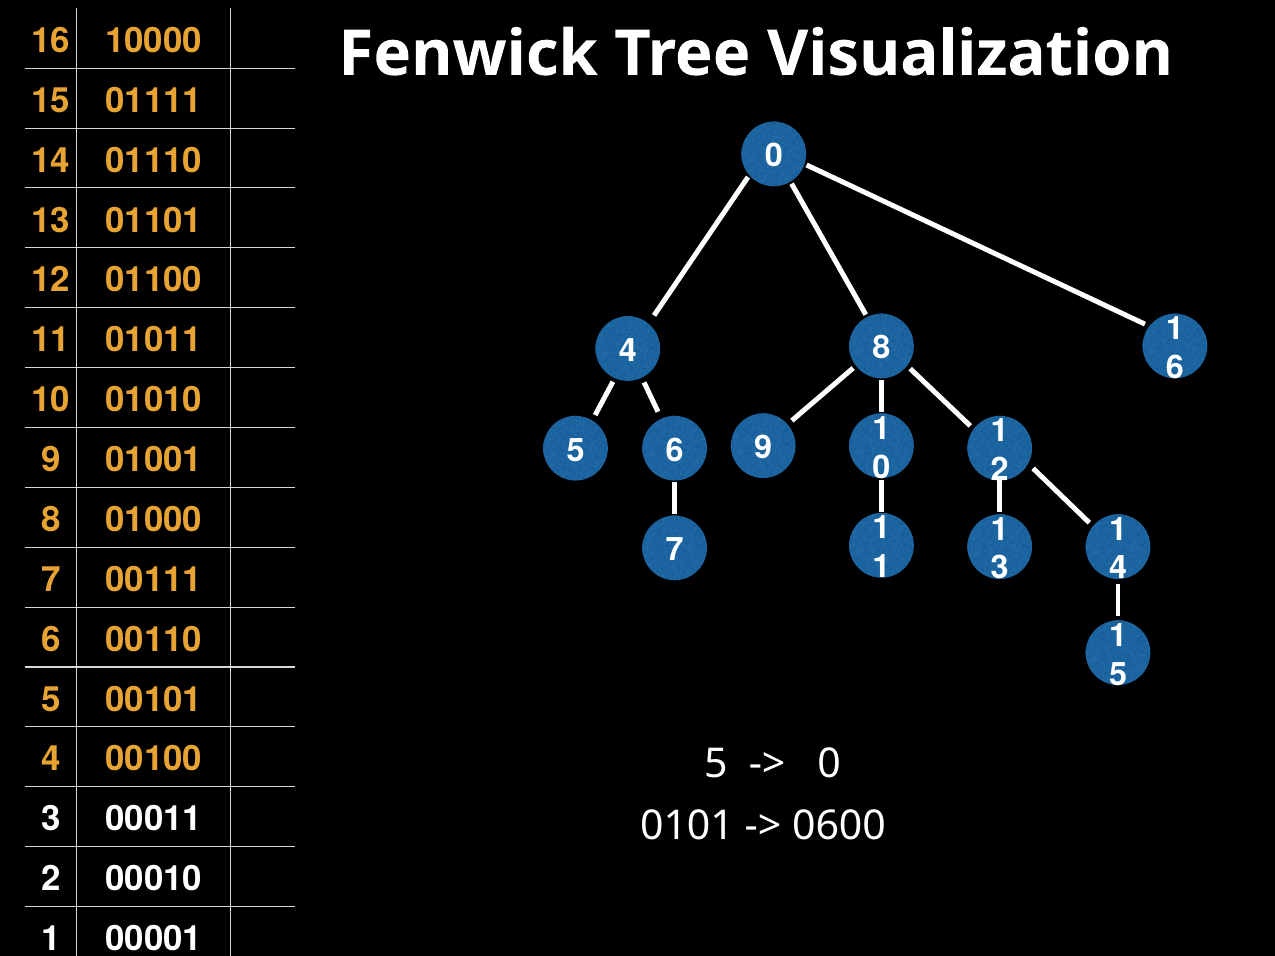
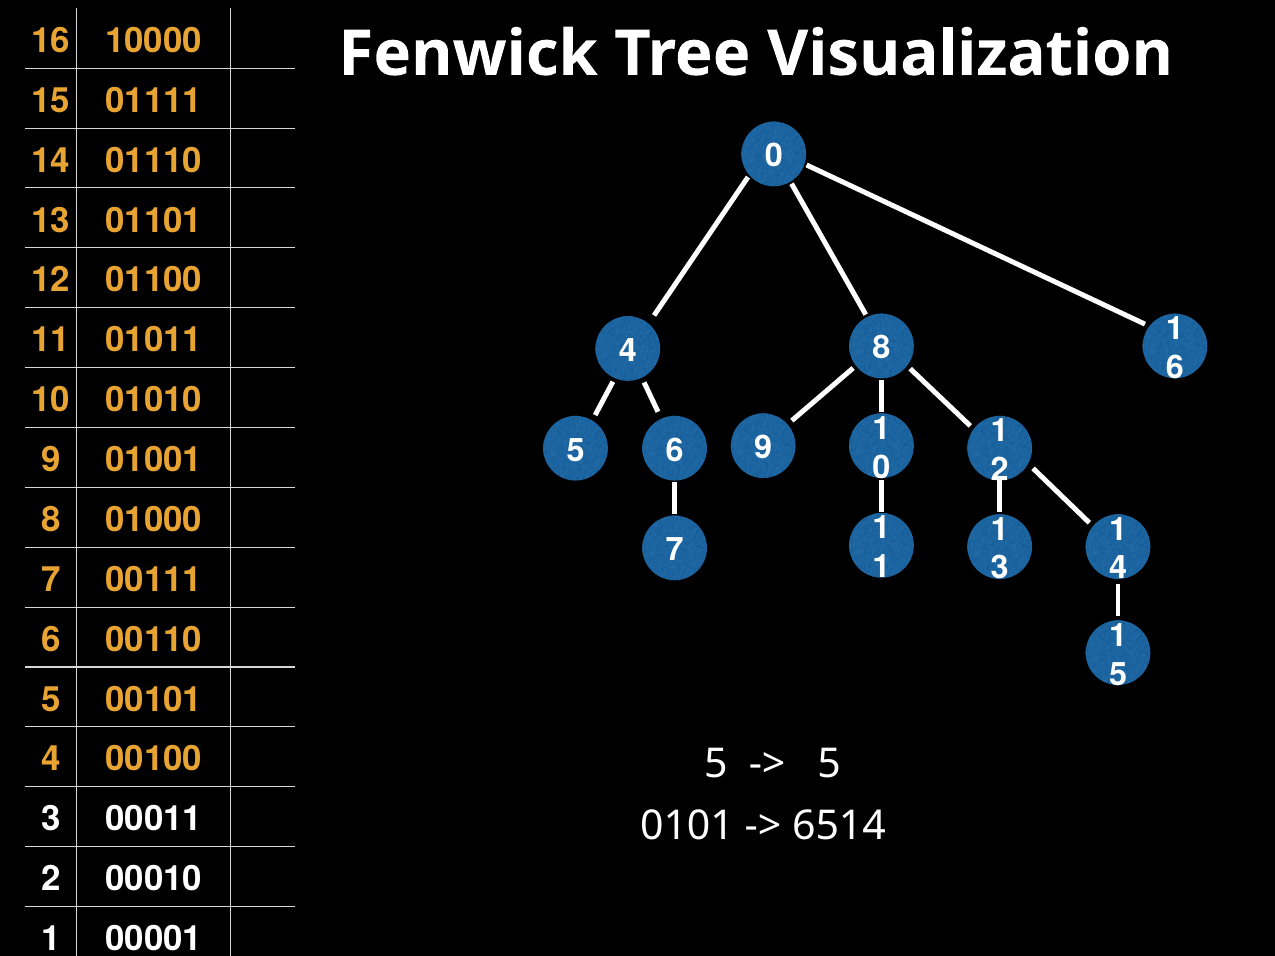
0 at (829, 764): 0 -> 5
0600: 0600 -> 6514
